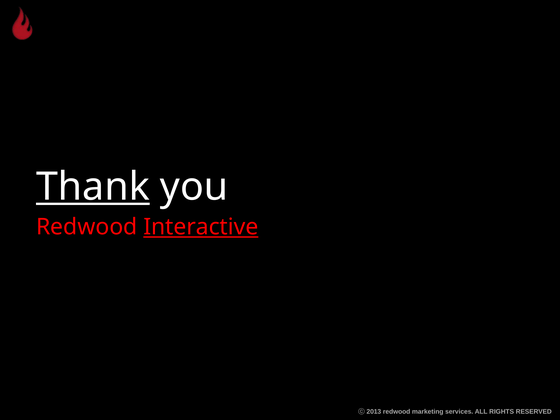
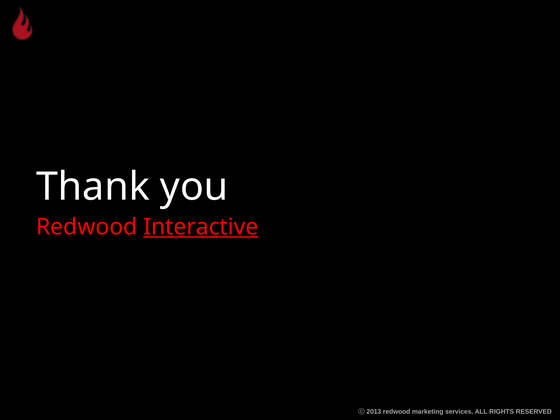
Thank underline: present -> none
